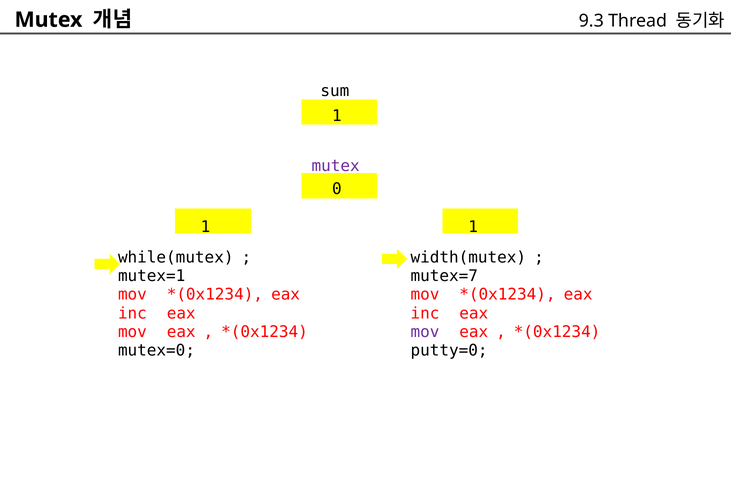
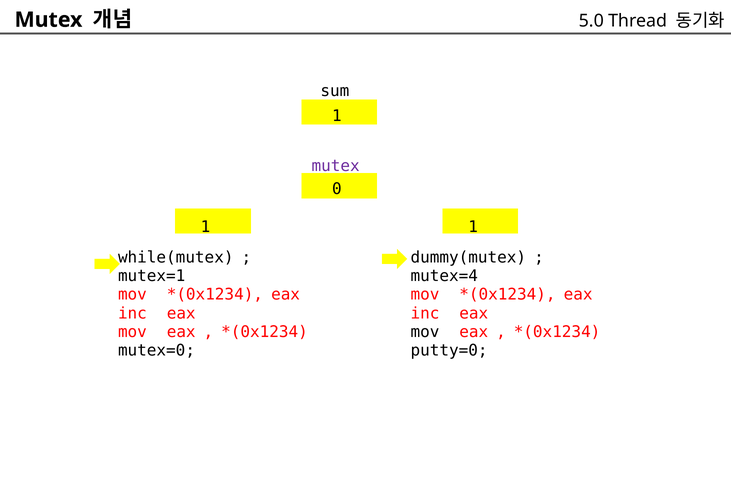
9.3: 9.3 -> 5.0
width(mutex: width(mutex -> dummy(mutex
mutex=7: mutex=7 -> mutex=4
mov at (425, 332) colour: purple -> black
